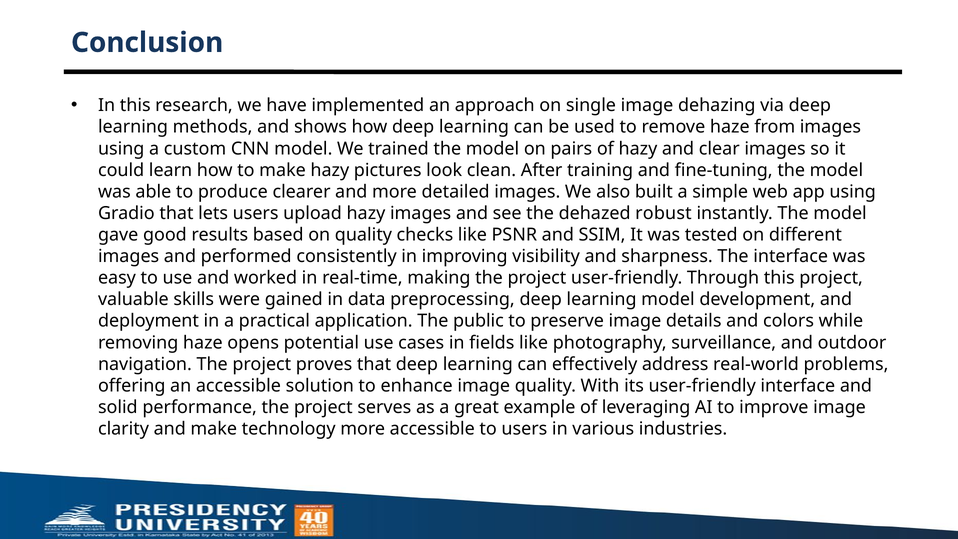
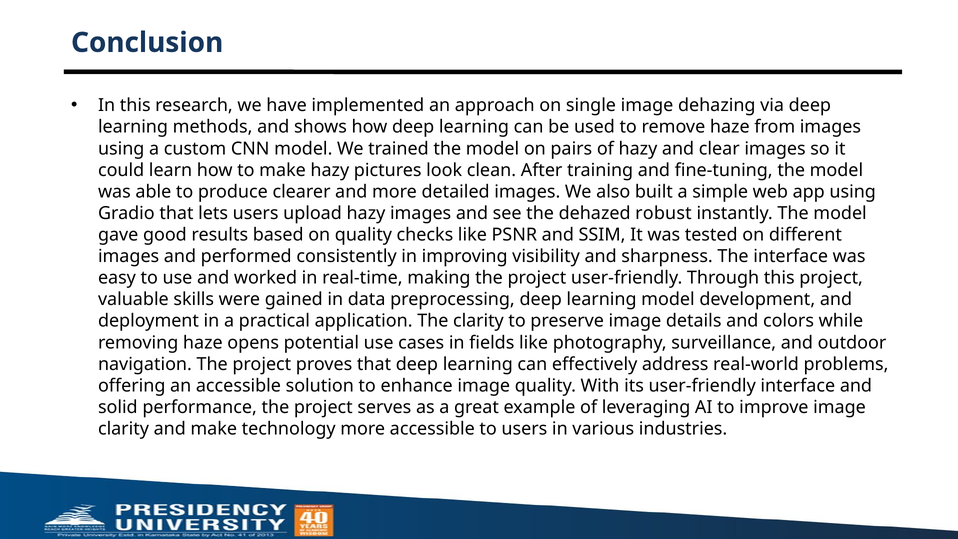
The public: public -> clarity
